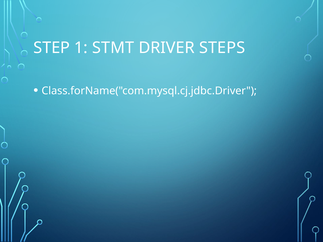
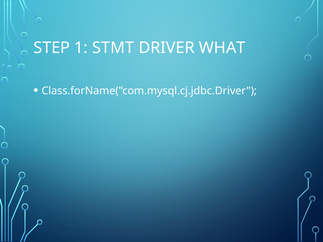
STEPS: STEPS -> WHAT
